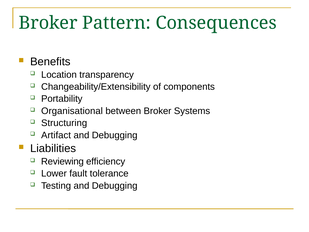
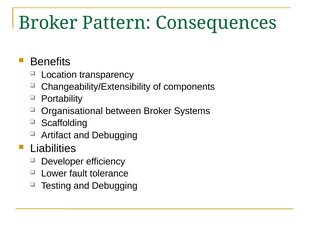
Structuring: Structuring -> Scaffolding
Reviewing: Reviewing -> Developer
